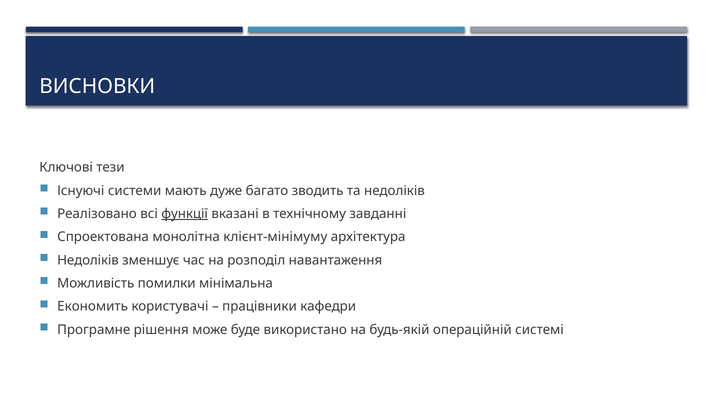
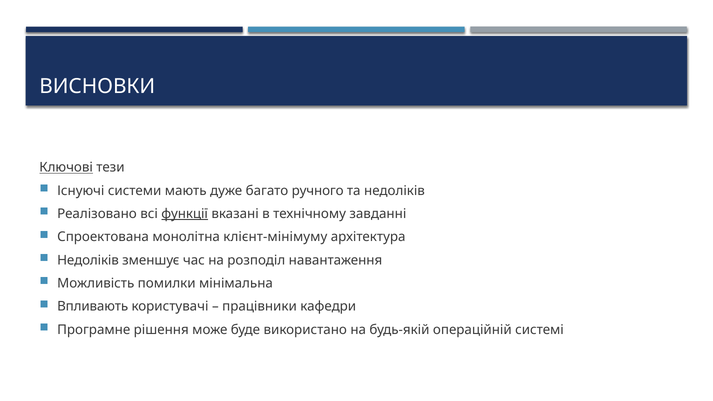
Ключові underline: none -> present
зводить: зводить -> ручного
Економить: Економить -> Впливають
